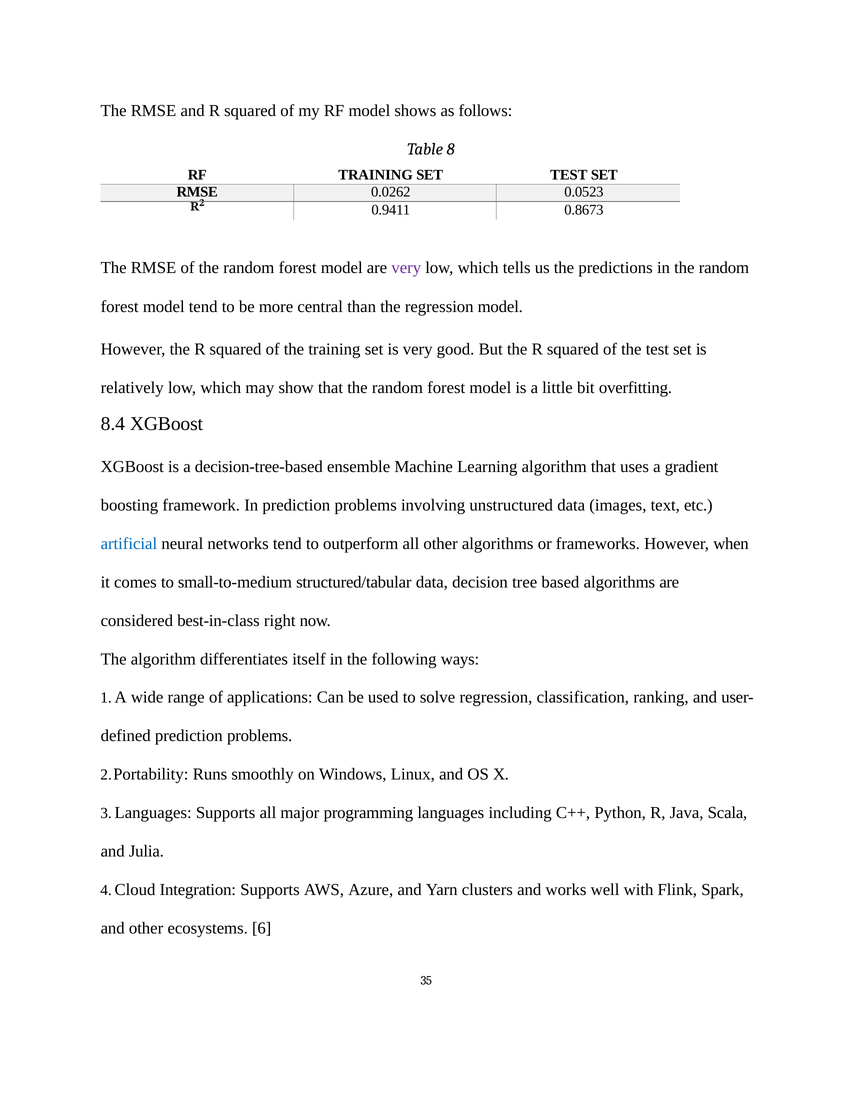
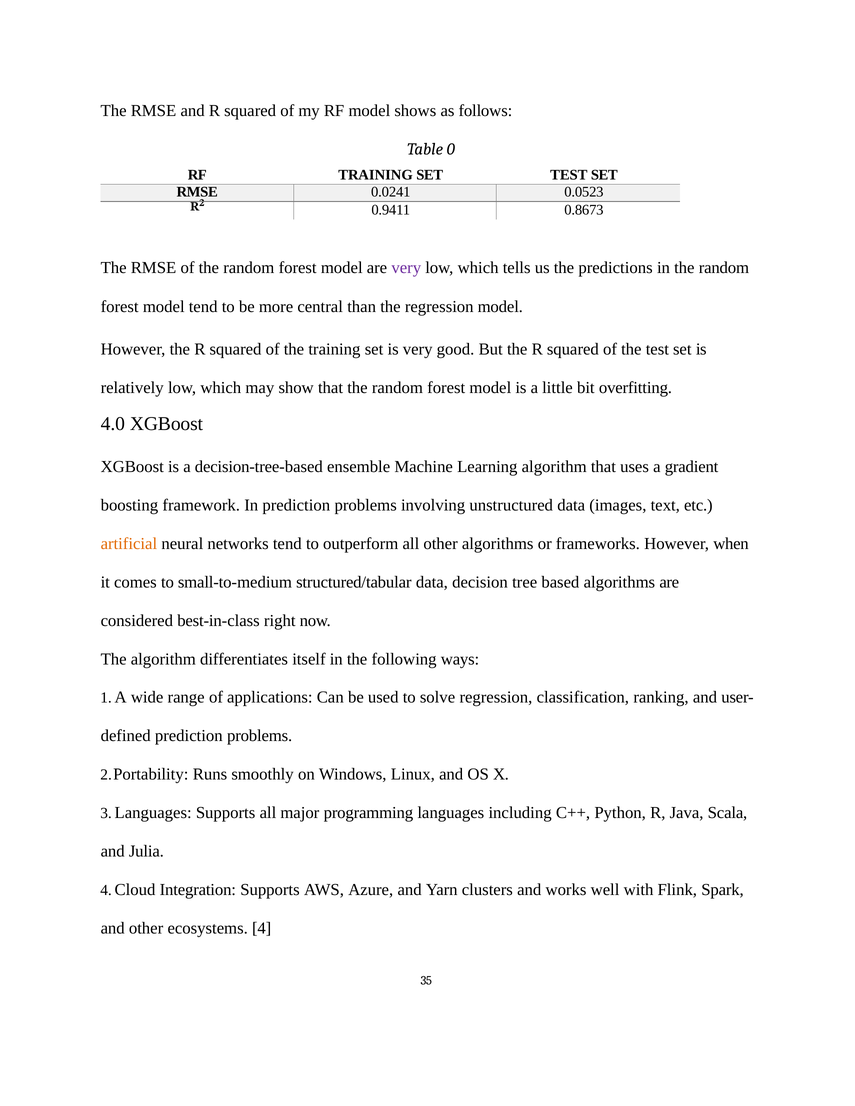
8: 8 -> 0
0.0262: 0.0262 -> 0.0241
8.4: 8.4 -> 4.0
artificial colour: blue -> orange
6: 6 -> 4
